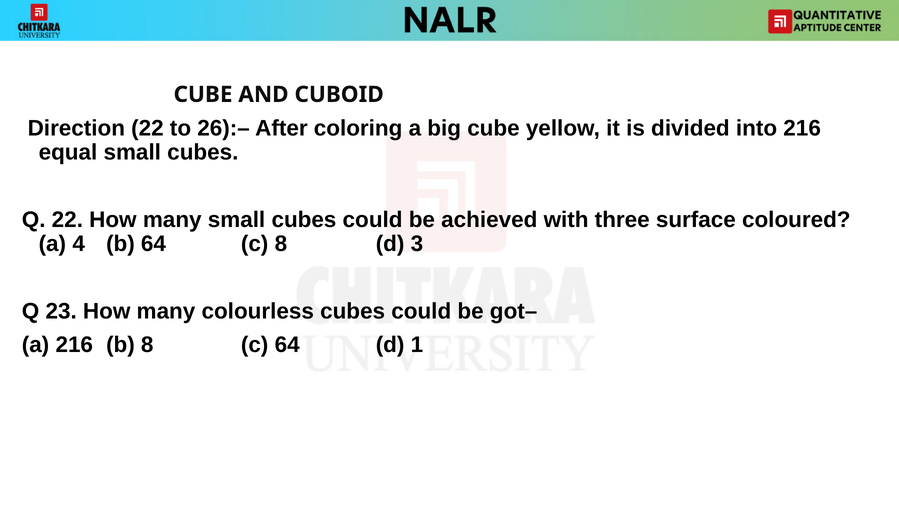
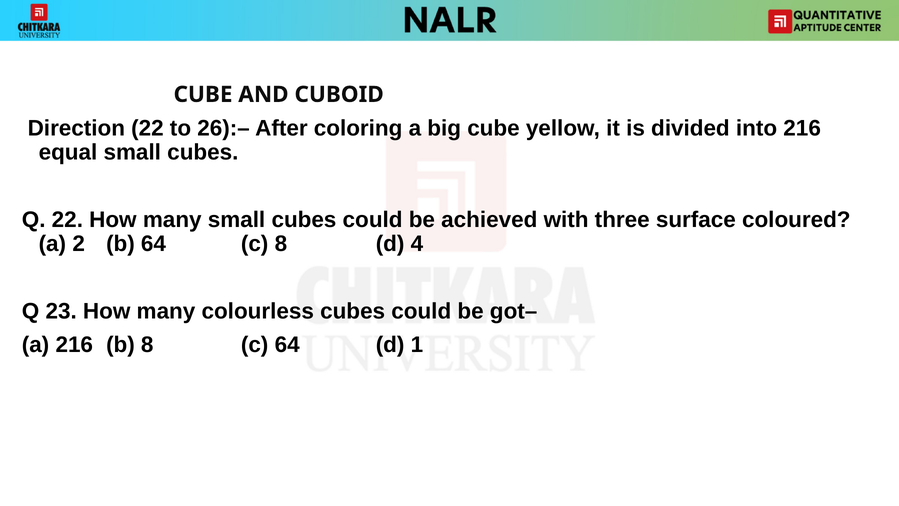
4: 4 -> 2
3: 3 -> 4
